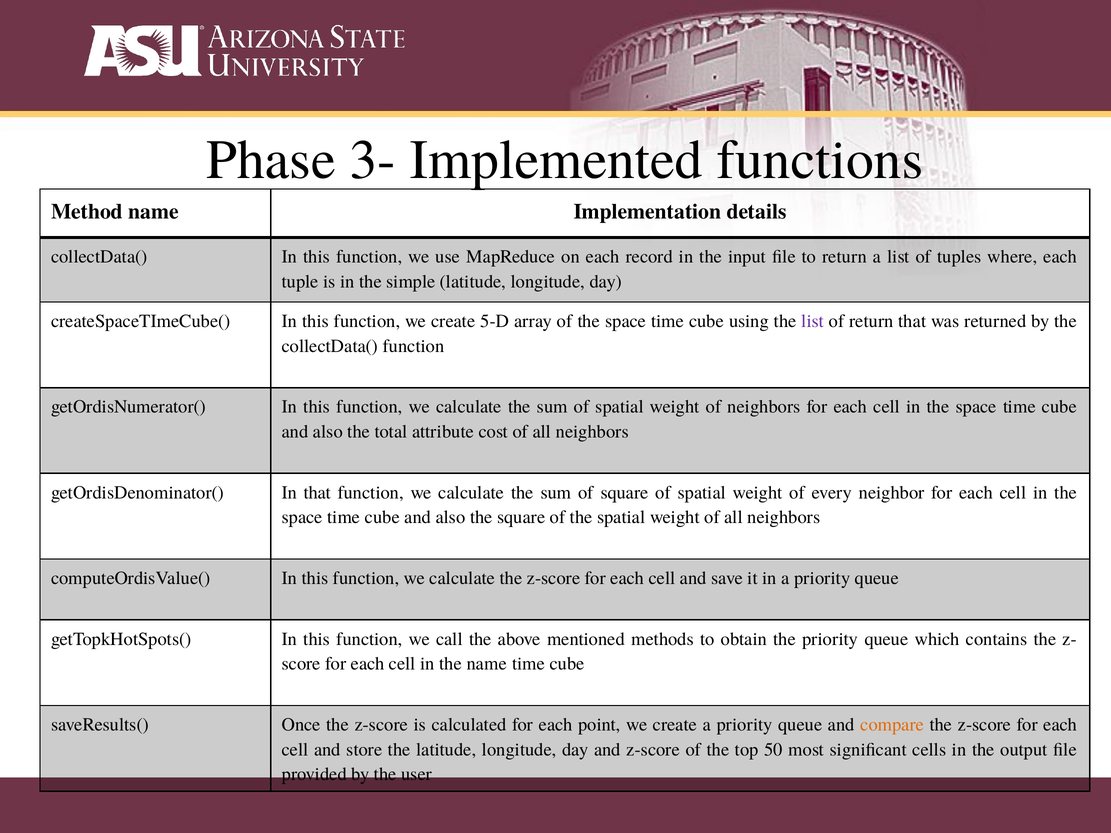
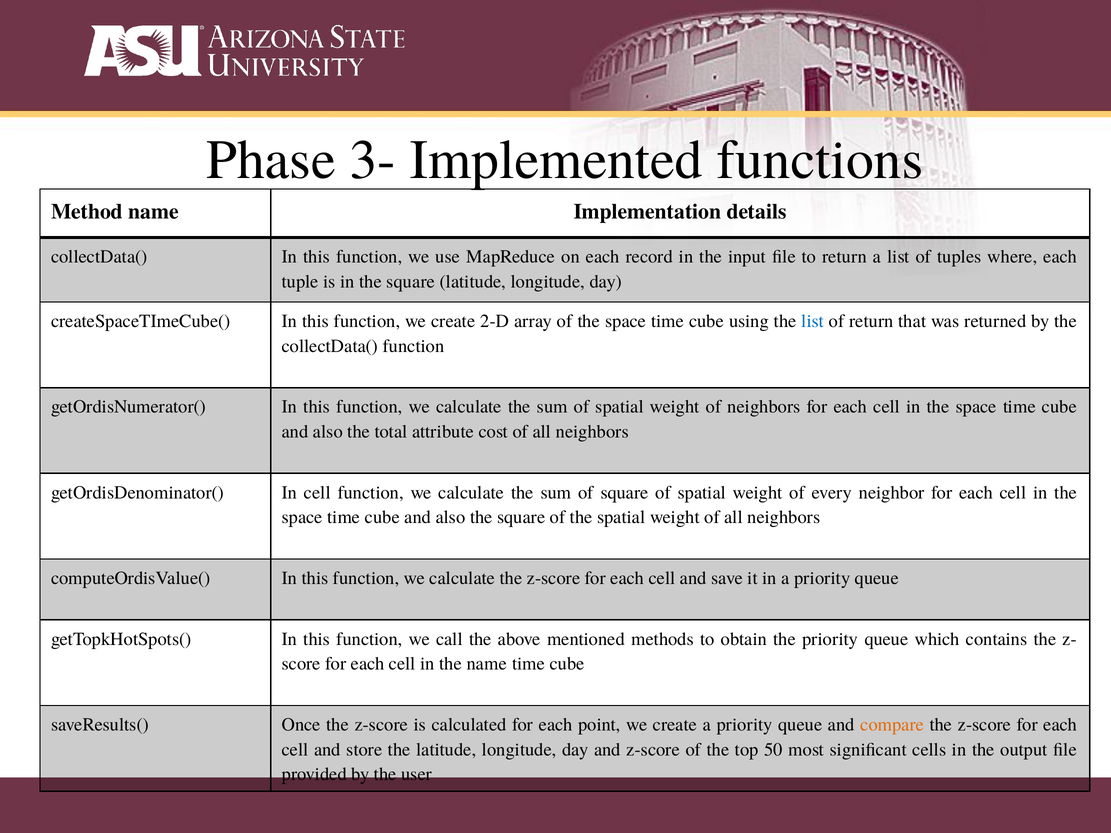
in the simple: simple -> square
5-D: 5-D -> 2-D
list at (813, 321) colour: purple -> blue
In that: that -> cell
